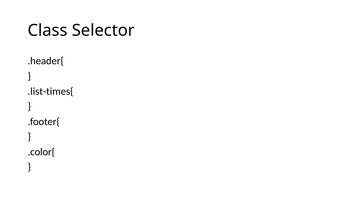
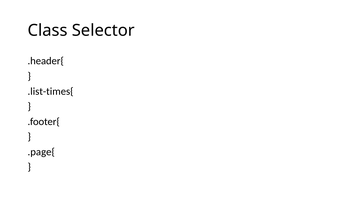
.color{: .color{ -> .page{
